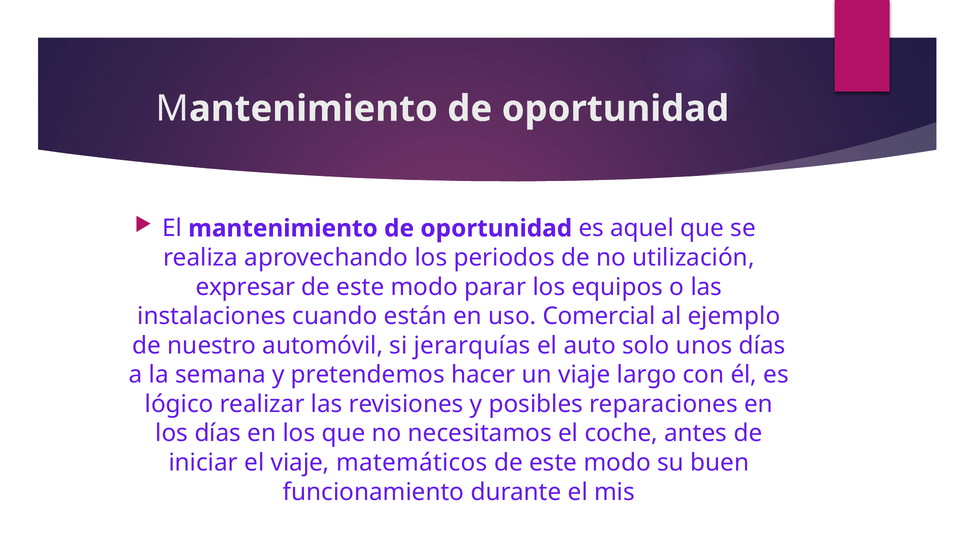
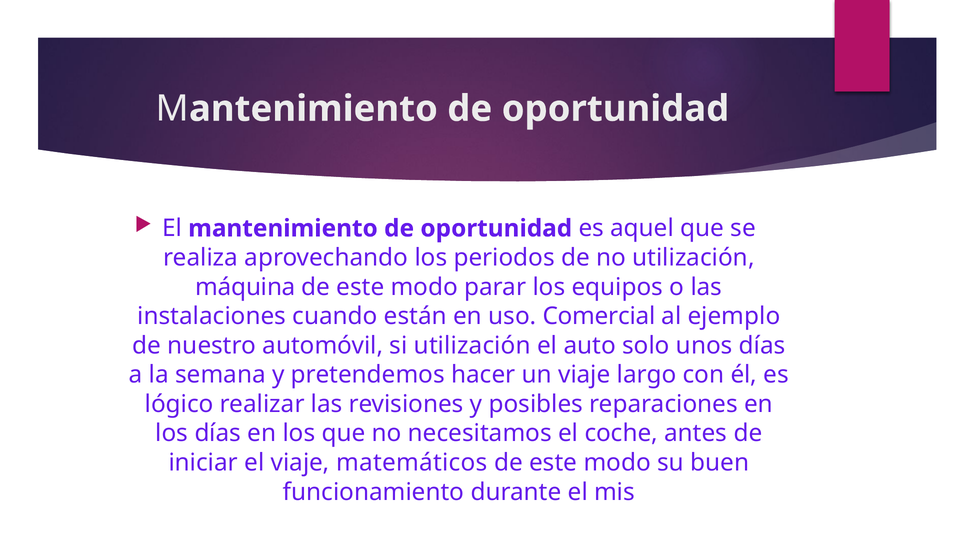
expresar: expresar -> máquina
si jerarquías: jerarquías -> utilización
